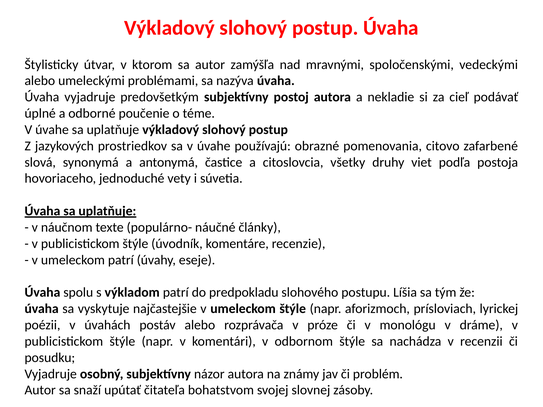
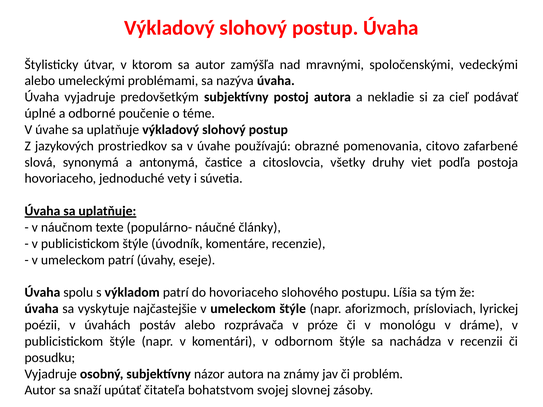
do predpokladu: predpokladu -> hovoriaceho
